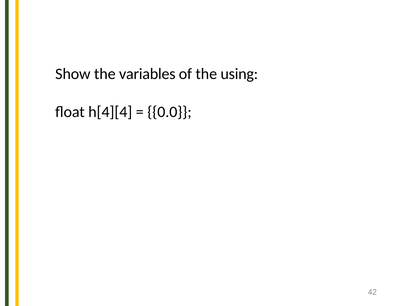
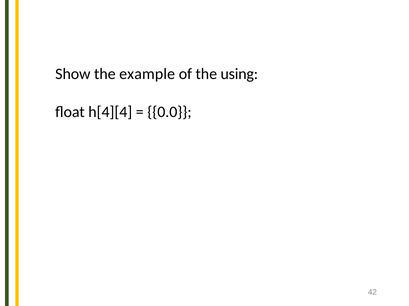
variables: variables -> example
